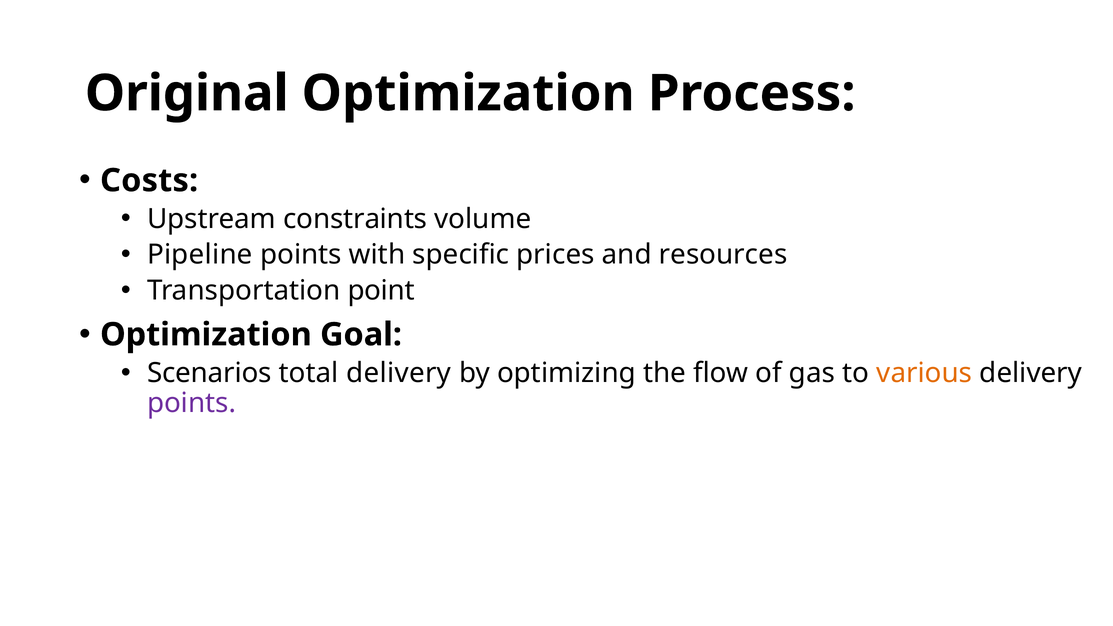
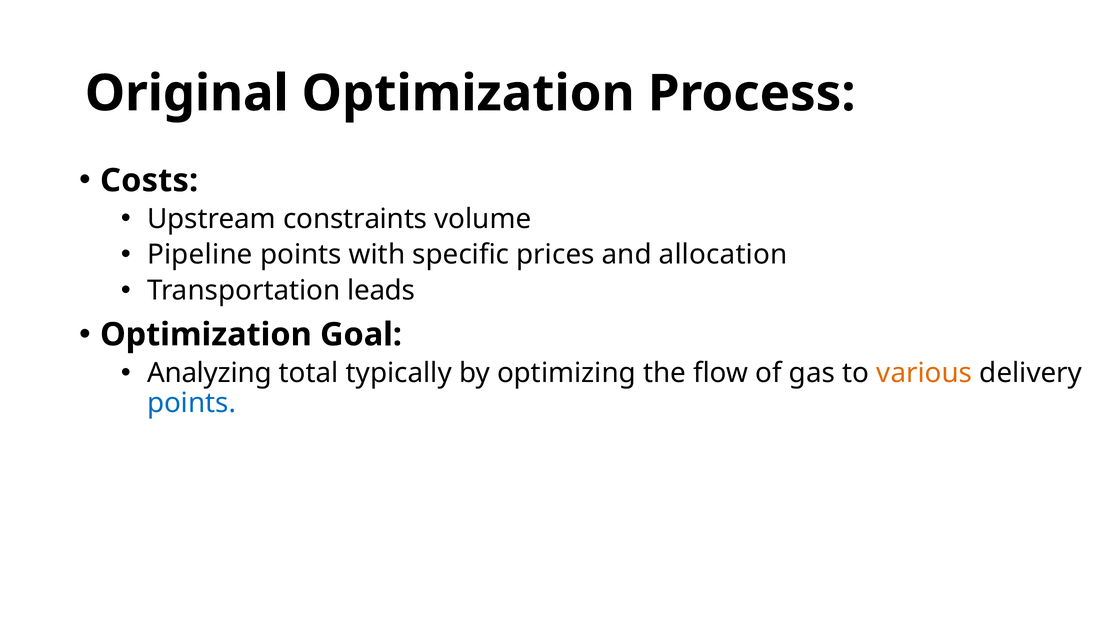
resources: resources -> allocation
point: point -> leads
Scenarios: Scenarios -> Analyzing
total delivery: delivery -> typically
points at (192, 403) colour: purple -> blue
